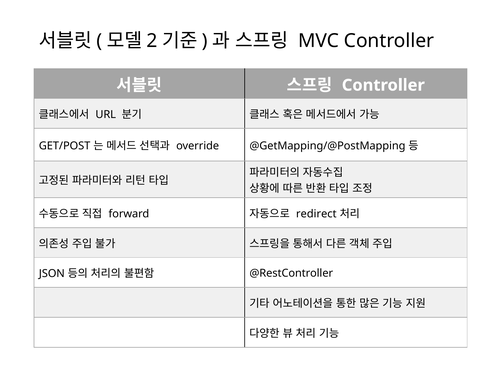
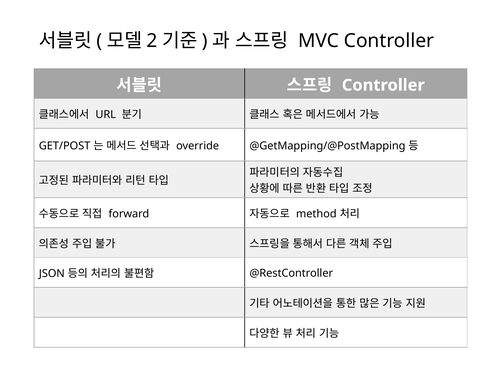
redirect: redirect -> method
